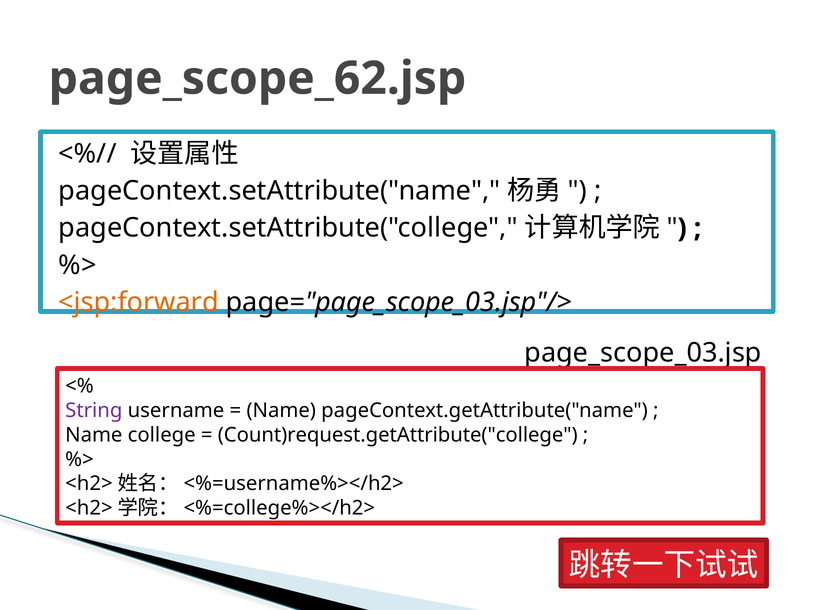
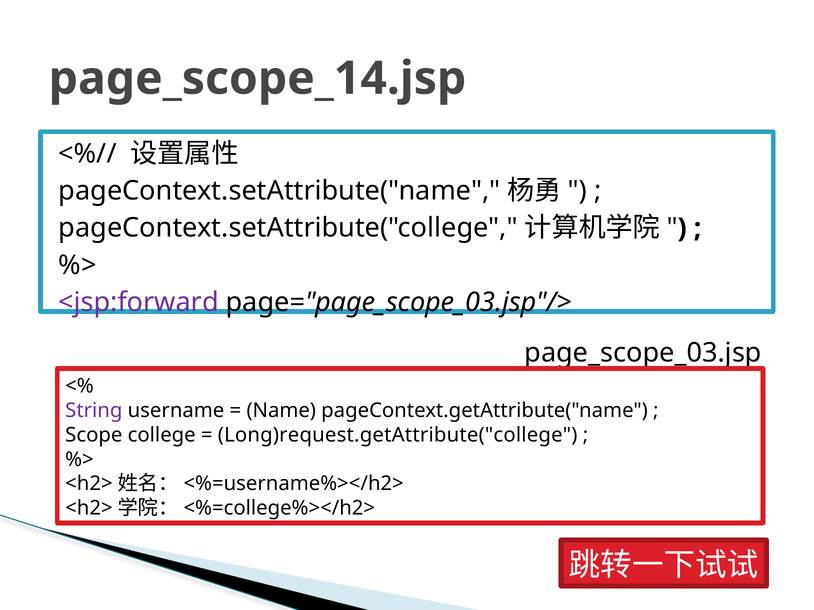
page_scope_62.jsp: page_scope_62.jsp -> page_scope_14.jsp
<jsp:forward colour: orange -> purple
Name at (94, 435): Name -> Scope
Count)request.getAttribute("college: Count)request.getAttribute("college -> Long)request.getAttribute("college
